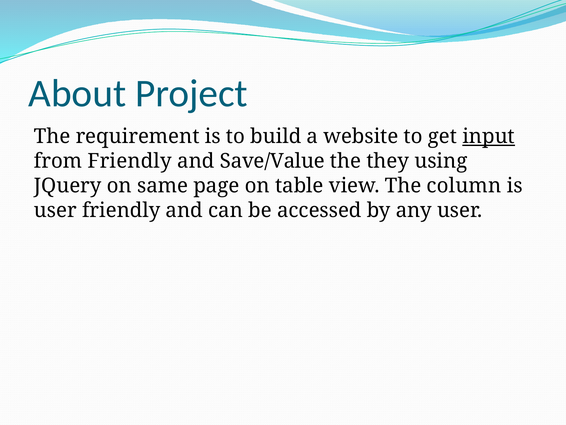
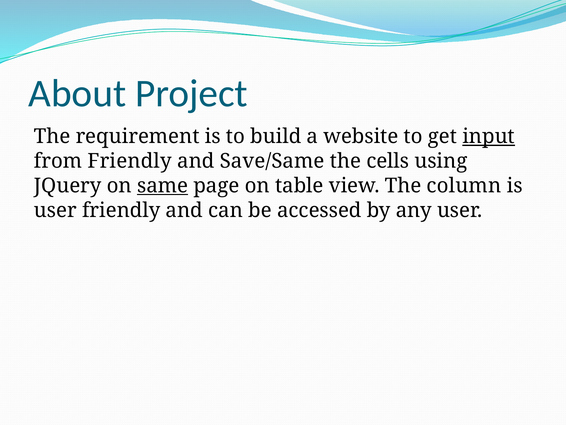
Save/Value: Save/Value -> Save/Same
they: they -> cells
same underline: none -> present
